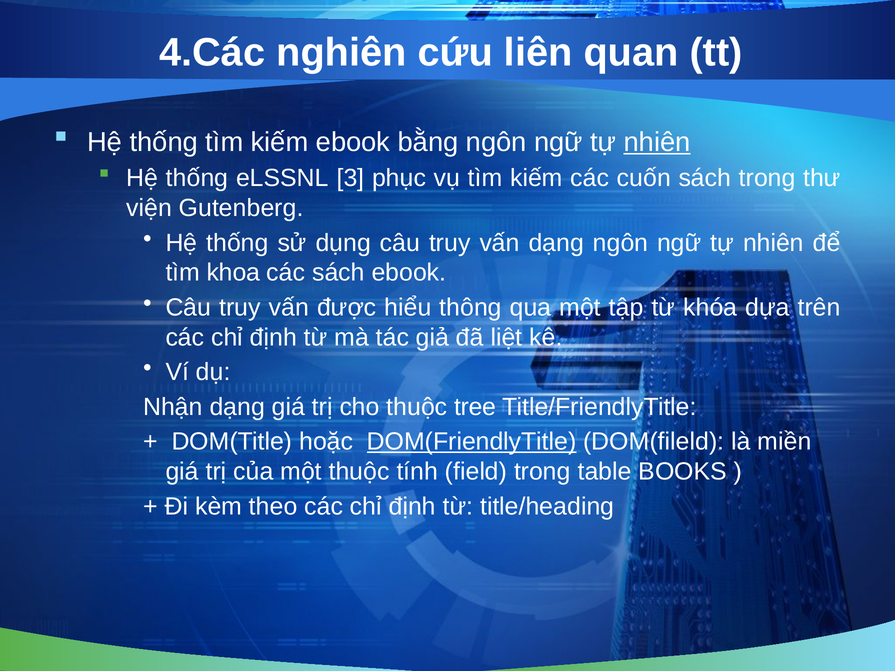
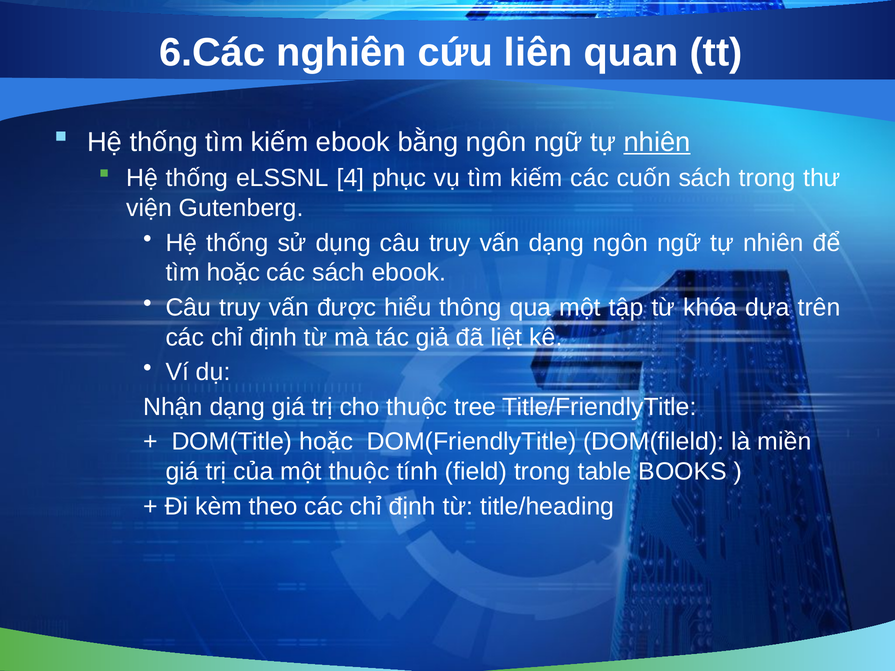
4.Các: 4.Các -> 6.Các
3: 3 -> 4
tìm khoa: khoa -> hoặc
DOM(FriendlyTitle underline: present -> none
